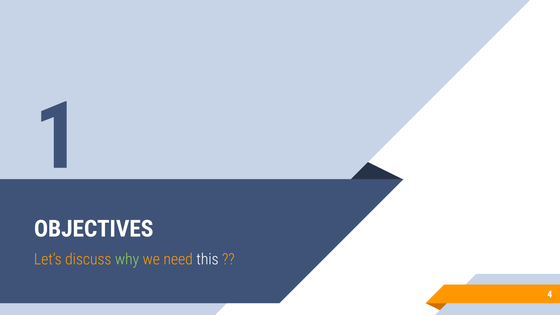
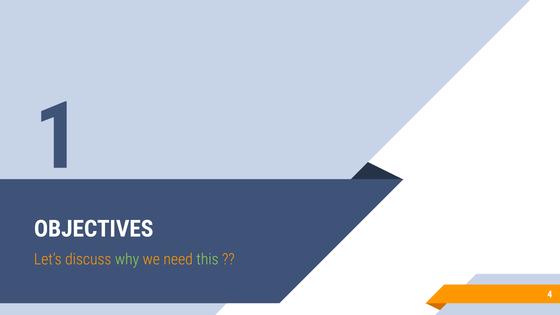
this colour: white -> light green
